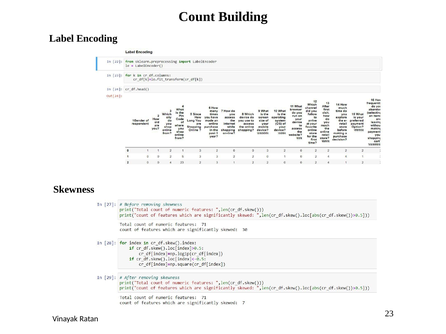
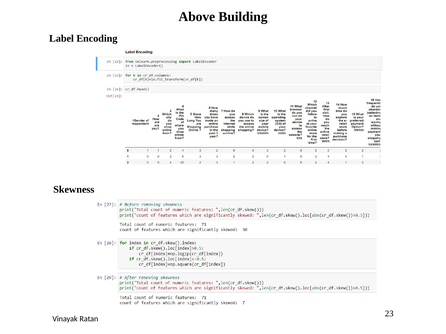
Count: Count -> Above
